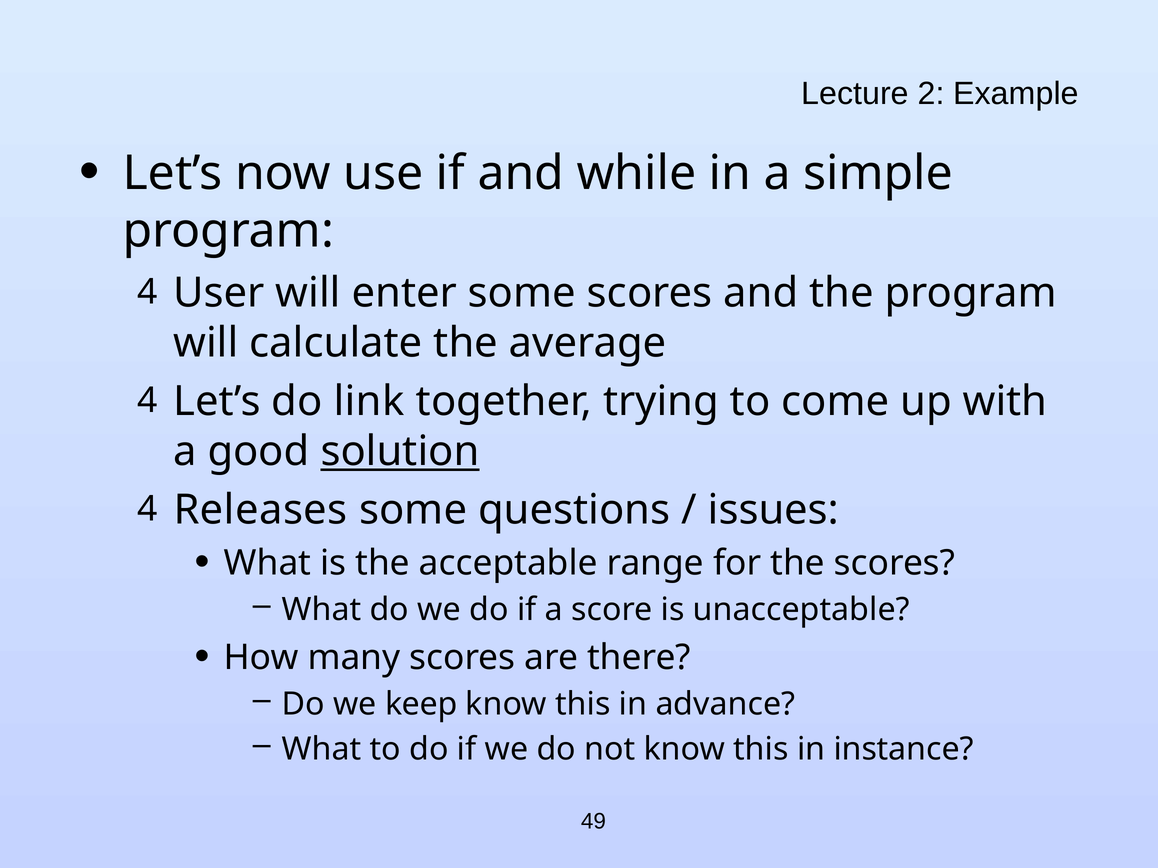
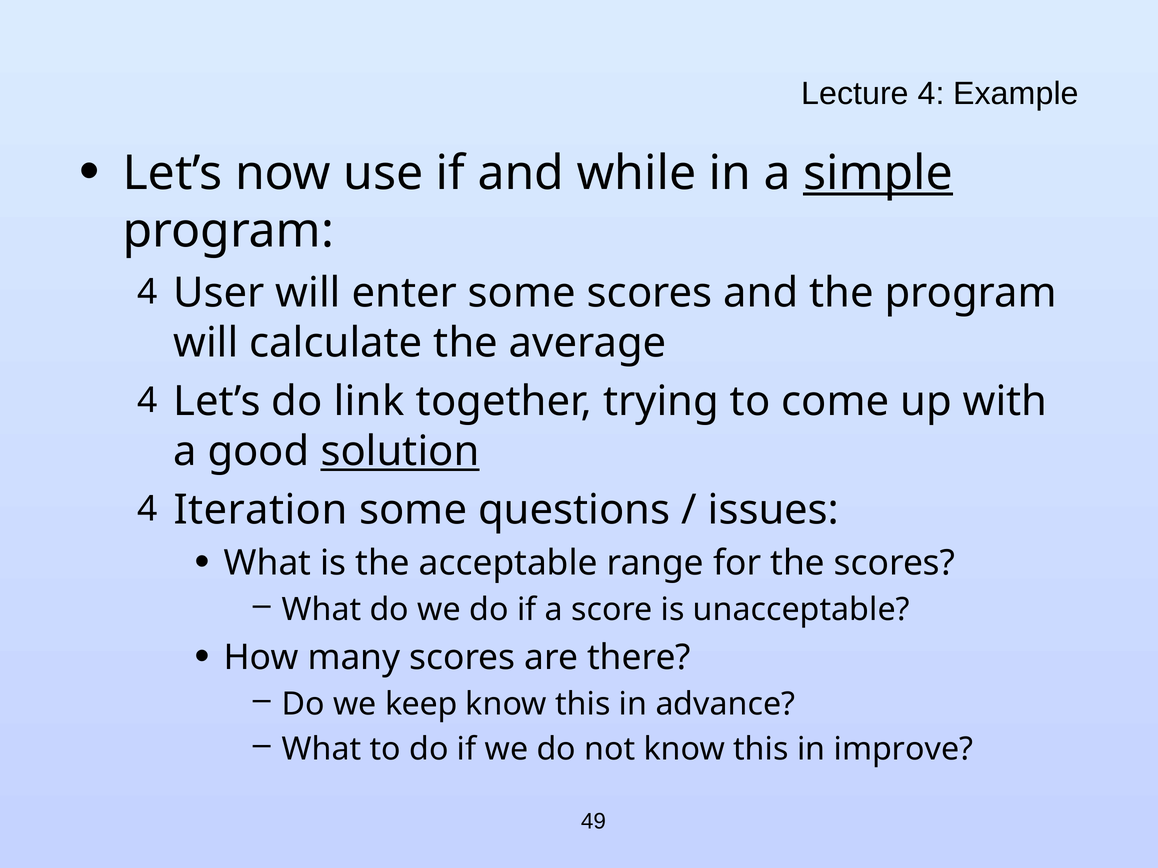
Lecture 2: 2 -> 4
simple underline: none -> present
Releases: Releases -> Iteration
instance: instance -> improve
